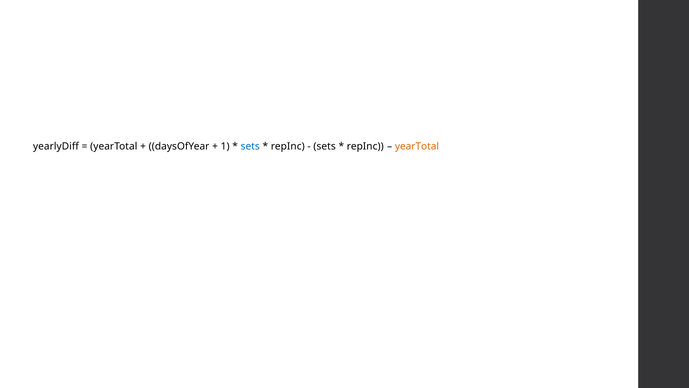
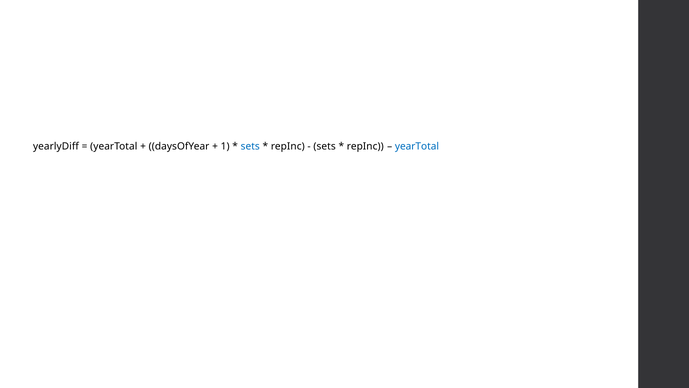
yearTotal at (417, 146) colour: orange -> blue
